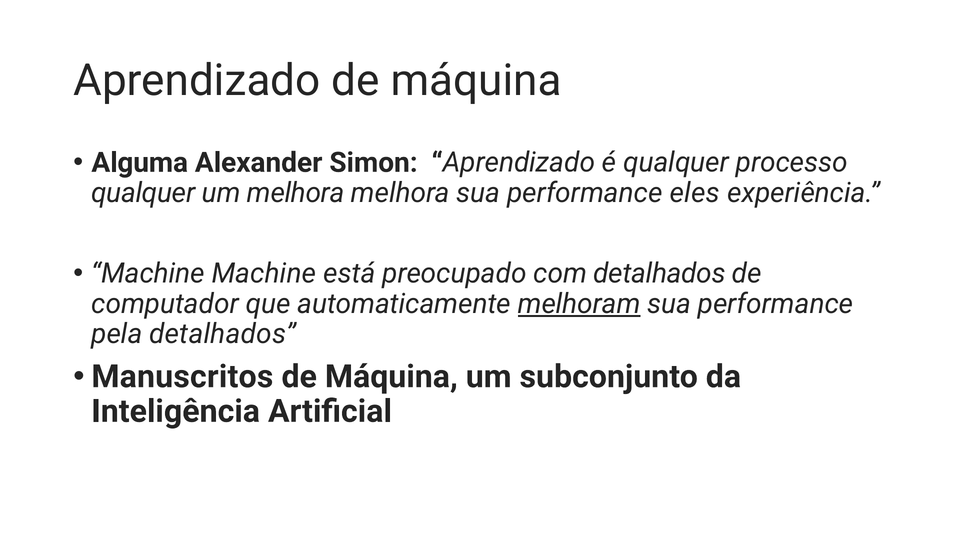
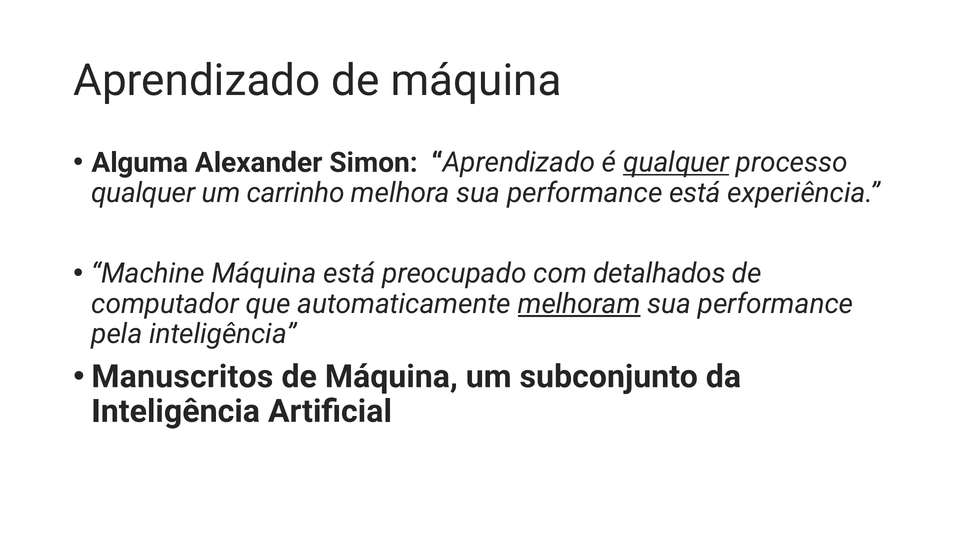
qualquer at (676, 163) underline: none -> present
um melhora: melhora -> carrinho
performance eles: eles -> está
Machine Machine: Machine -> Máquina
pela detalhados: detalhados -> inteligência
